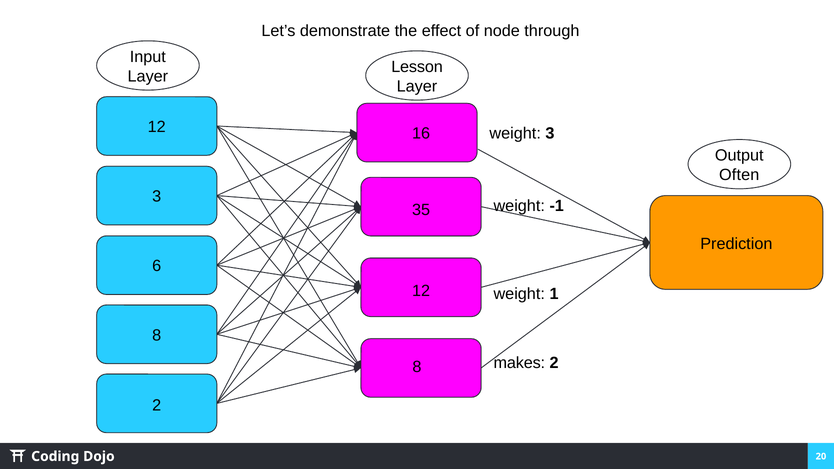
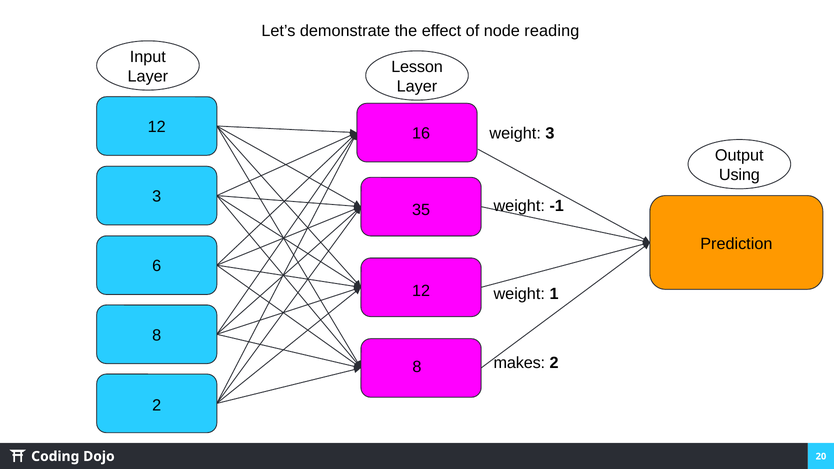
through: through -> reading
Often: Often -> Using
